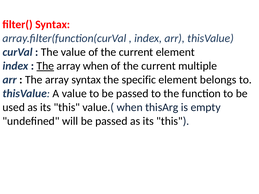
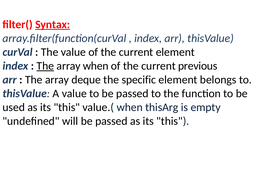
Syntax at (53, 25) underline: none -> present
multiple: multiple -> previous
array syntax: syntax -> deque
